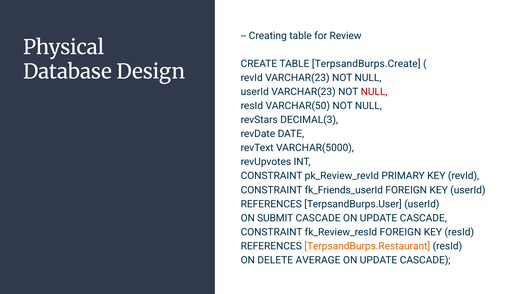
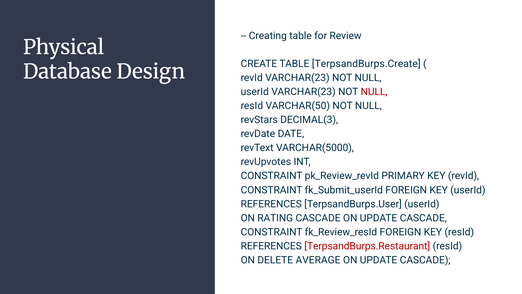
fk_Friends_userId: fk_Friends_userId -> fk_Submit_userId
SUBMIT: SUBMIT -> RATING
TerpsandBurps.Restaurant colour: orange -> red
